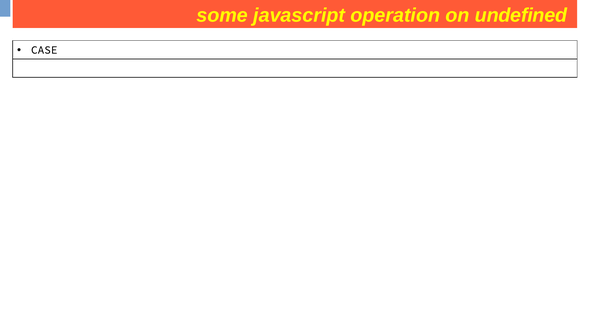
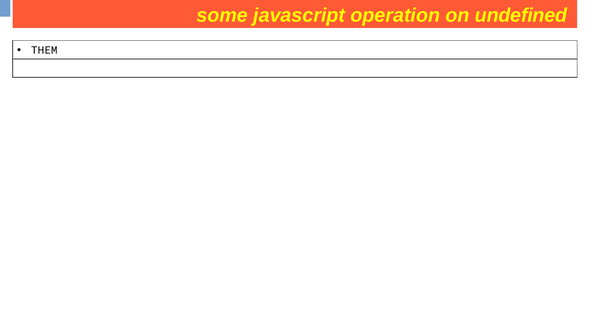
CASE: CASE -> THEM
